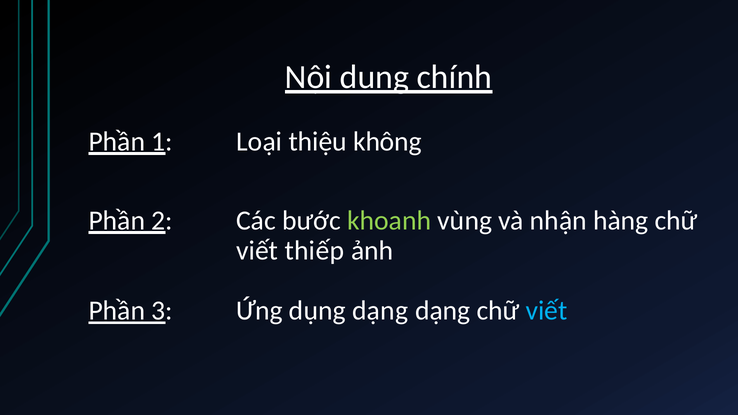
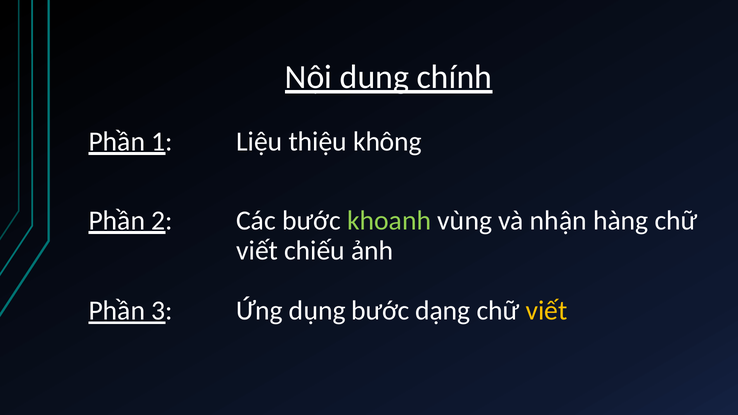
Loại: Loại -> Liệu
thiếp: thiếp -> chiếu
dụng dạng: dạng -> bước
viết at (547, 311) colour: light blue -> yellow
